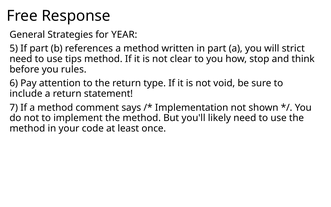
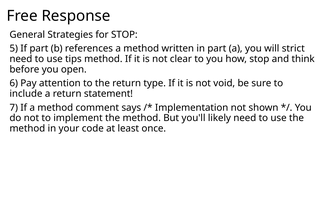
for YEAR: YEAR -> STOP
rules: rules -> open
